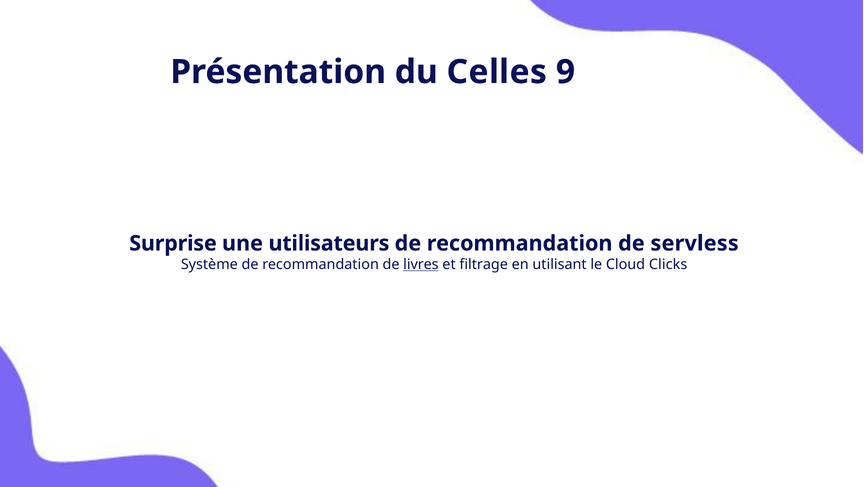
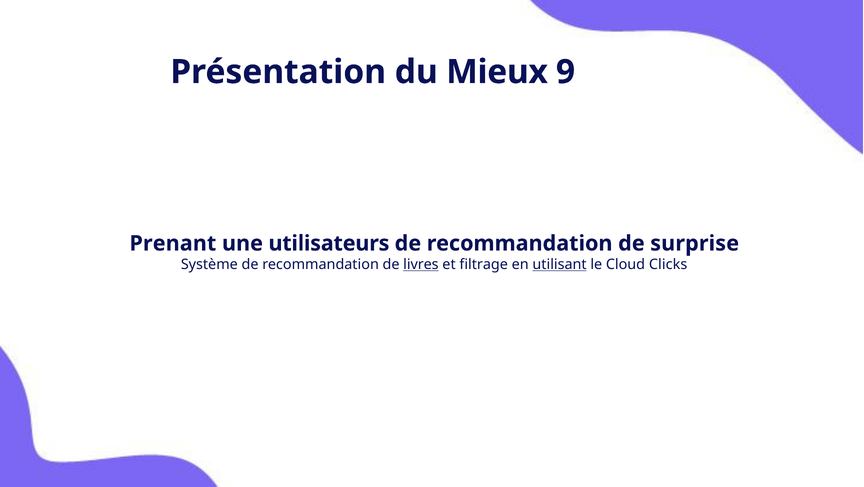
Celles: Celles -> Mieux
Surprise: Surprise -> Prenant
servless: servless -> surprise
utilisant underline: none -> present
